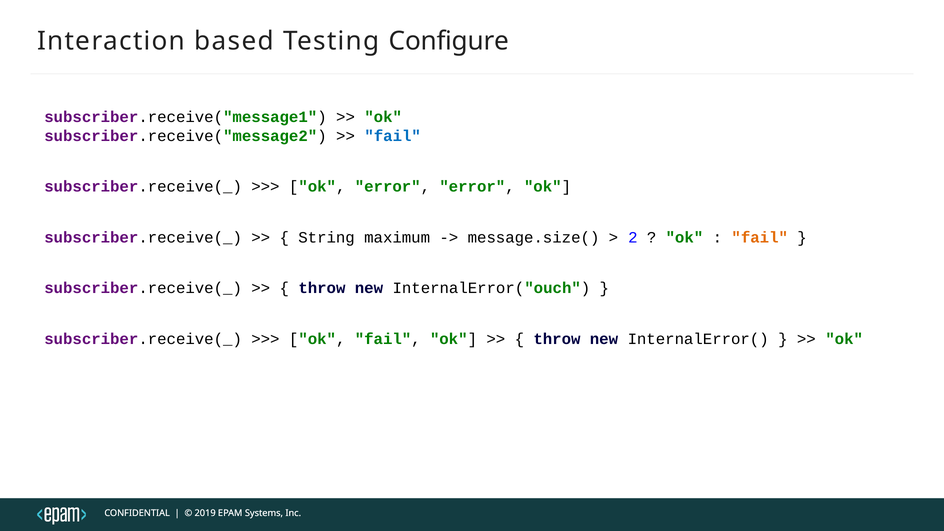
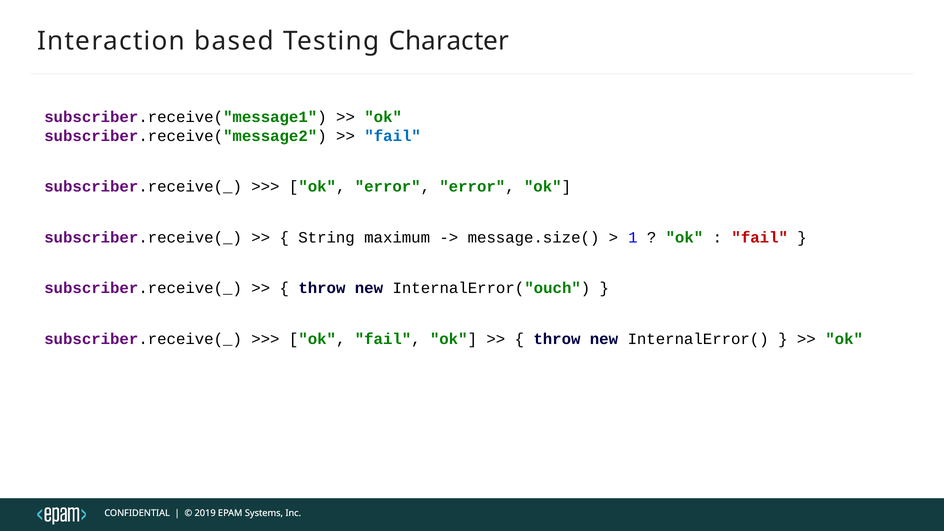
Configure: Configure -> Character
2: 2 -> 1
fail at (760, 237) colour: orange -> red
